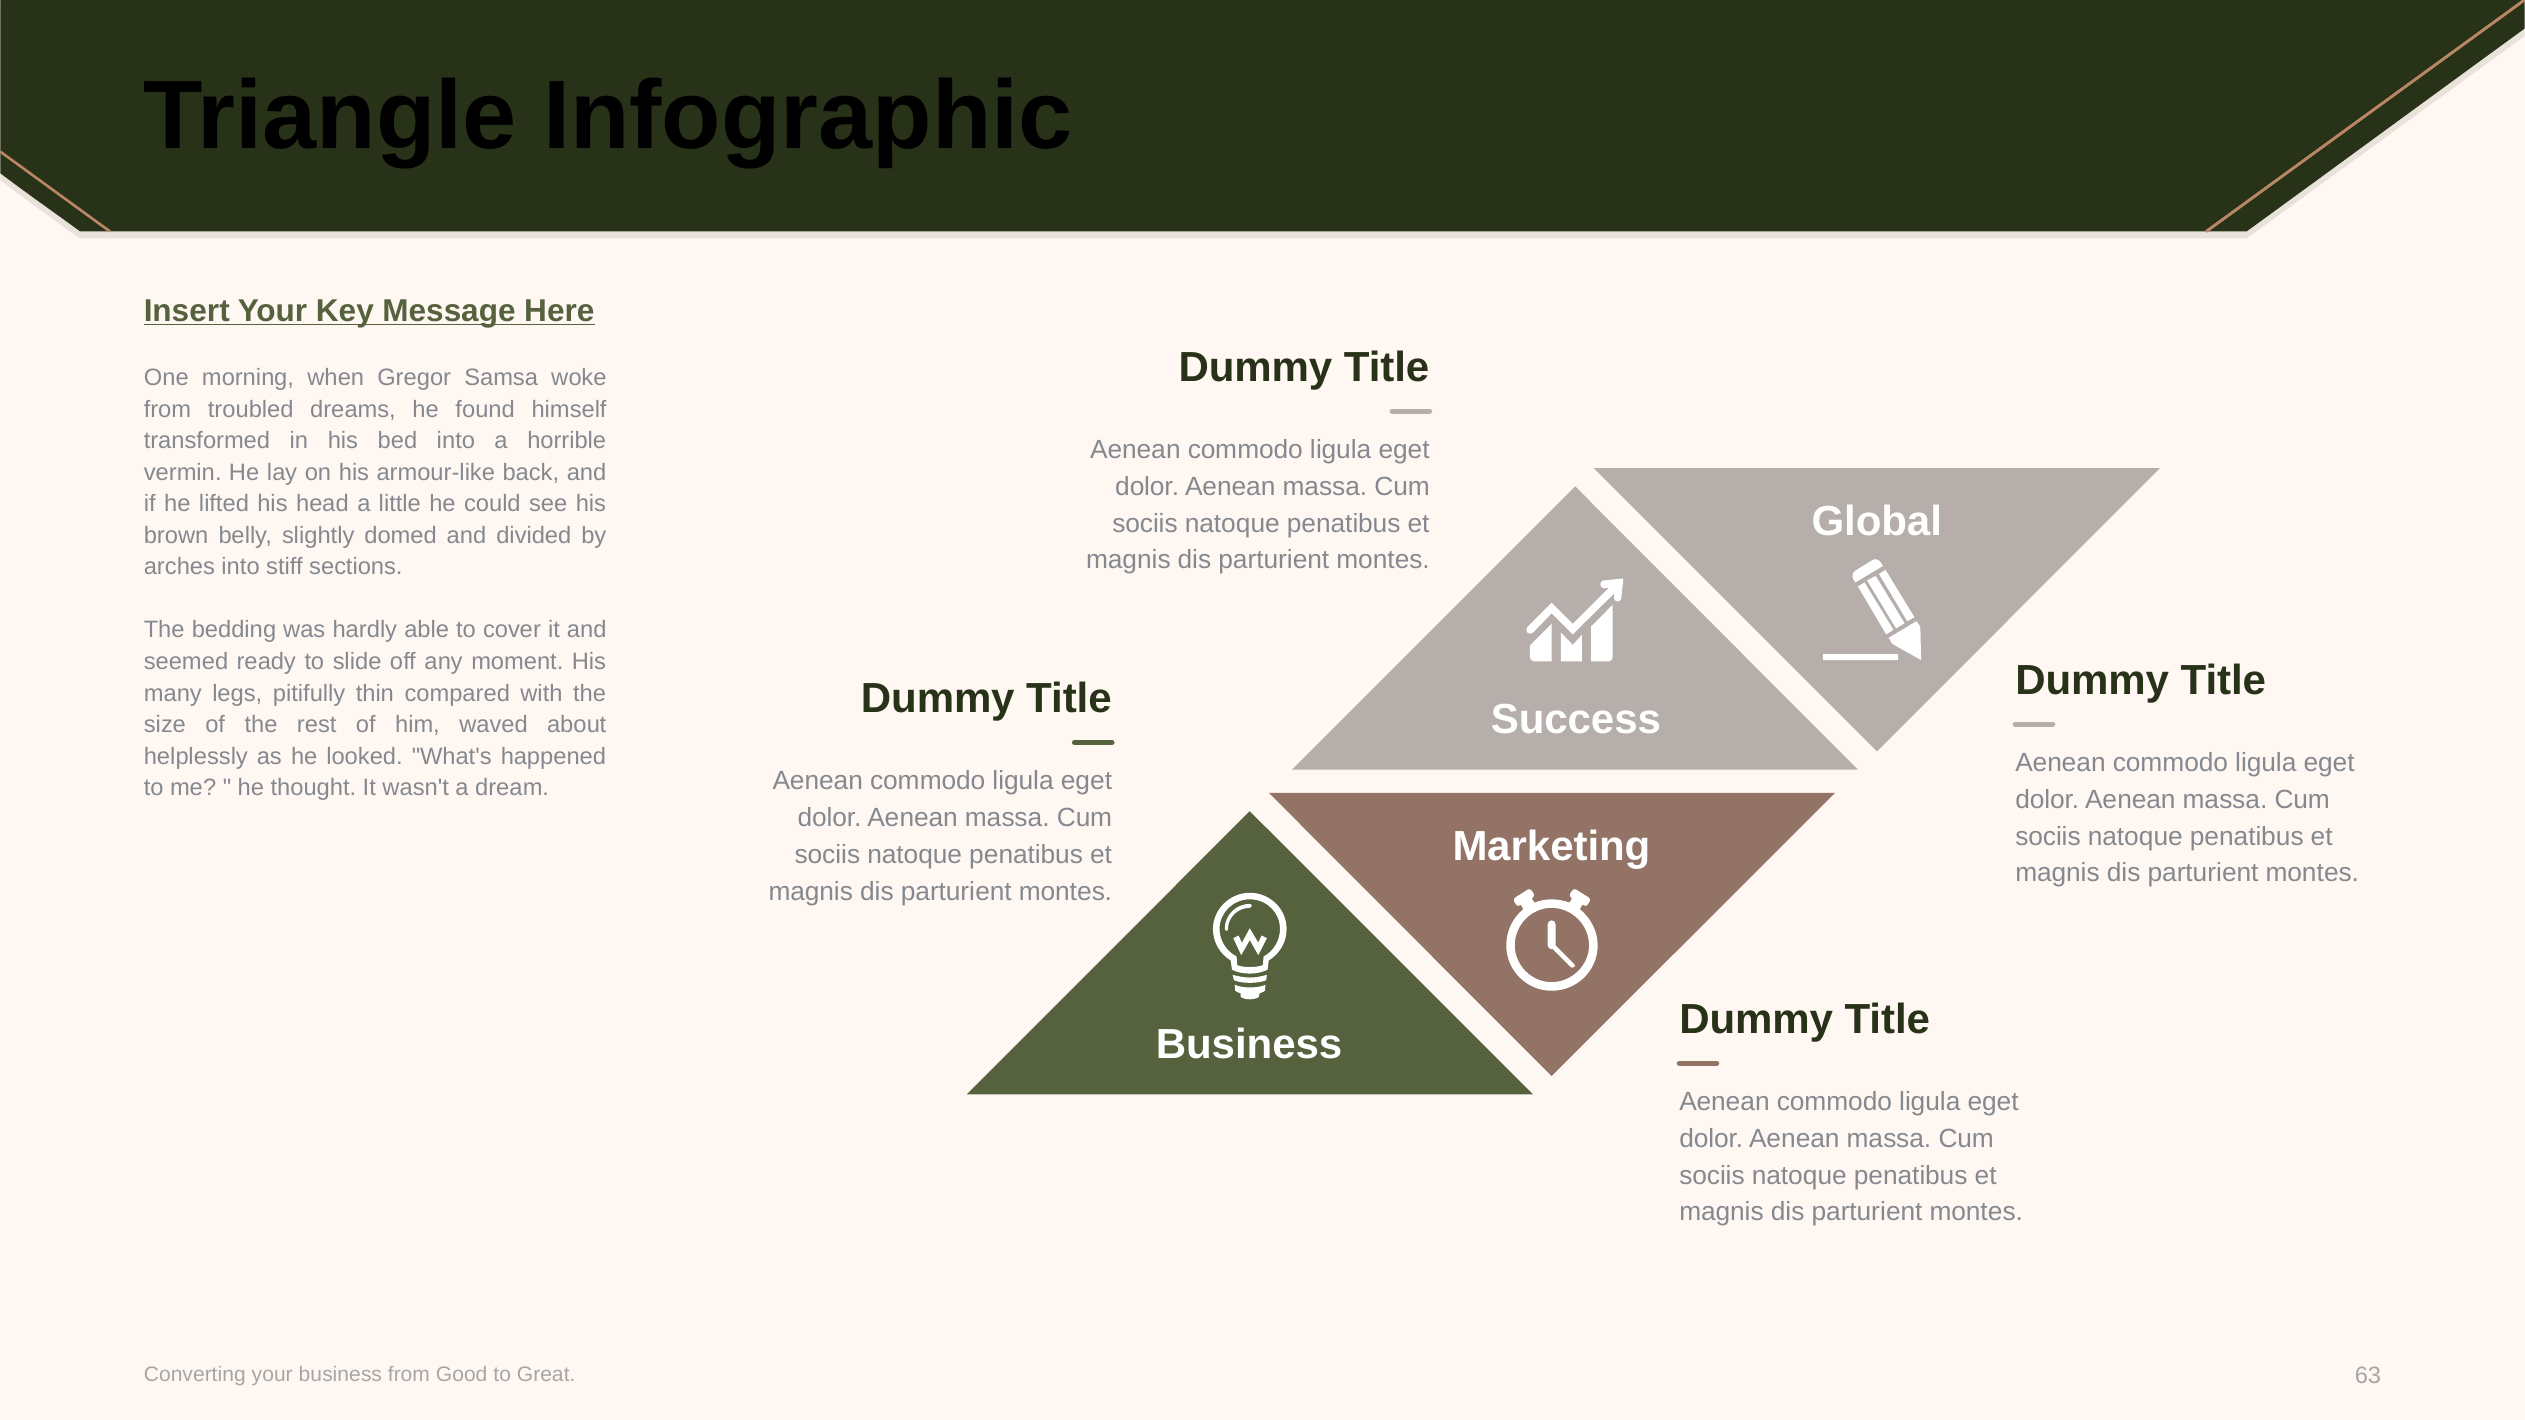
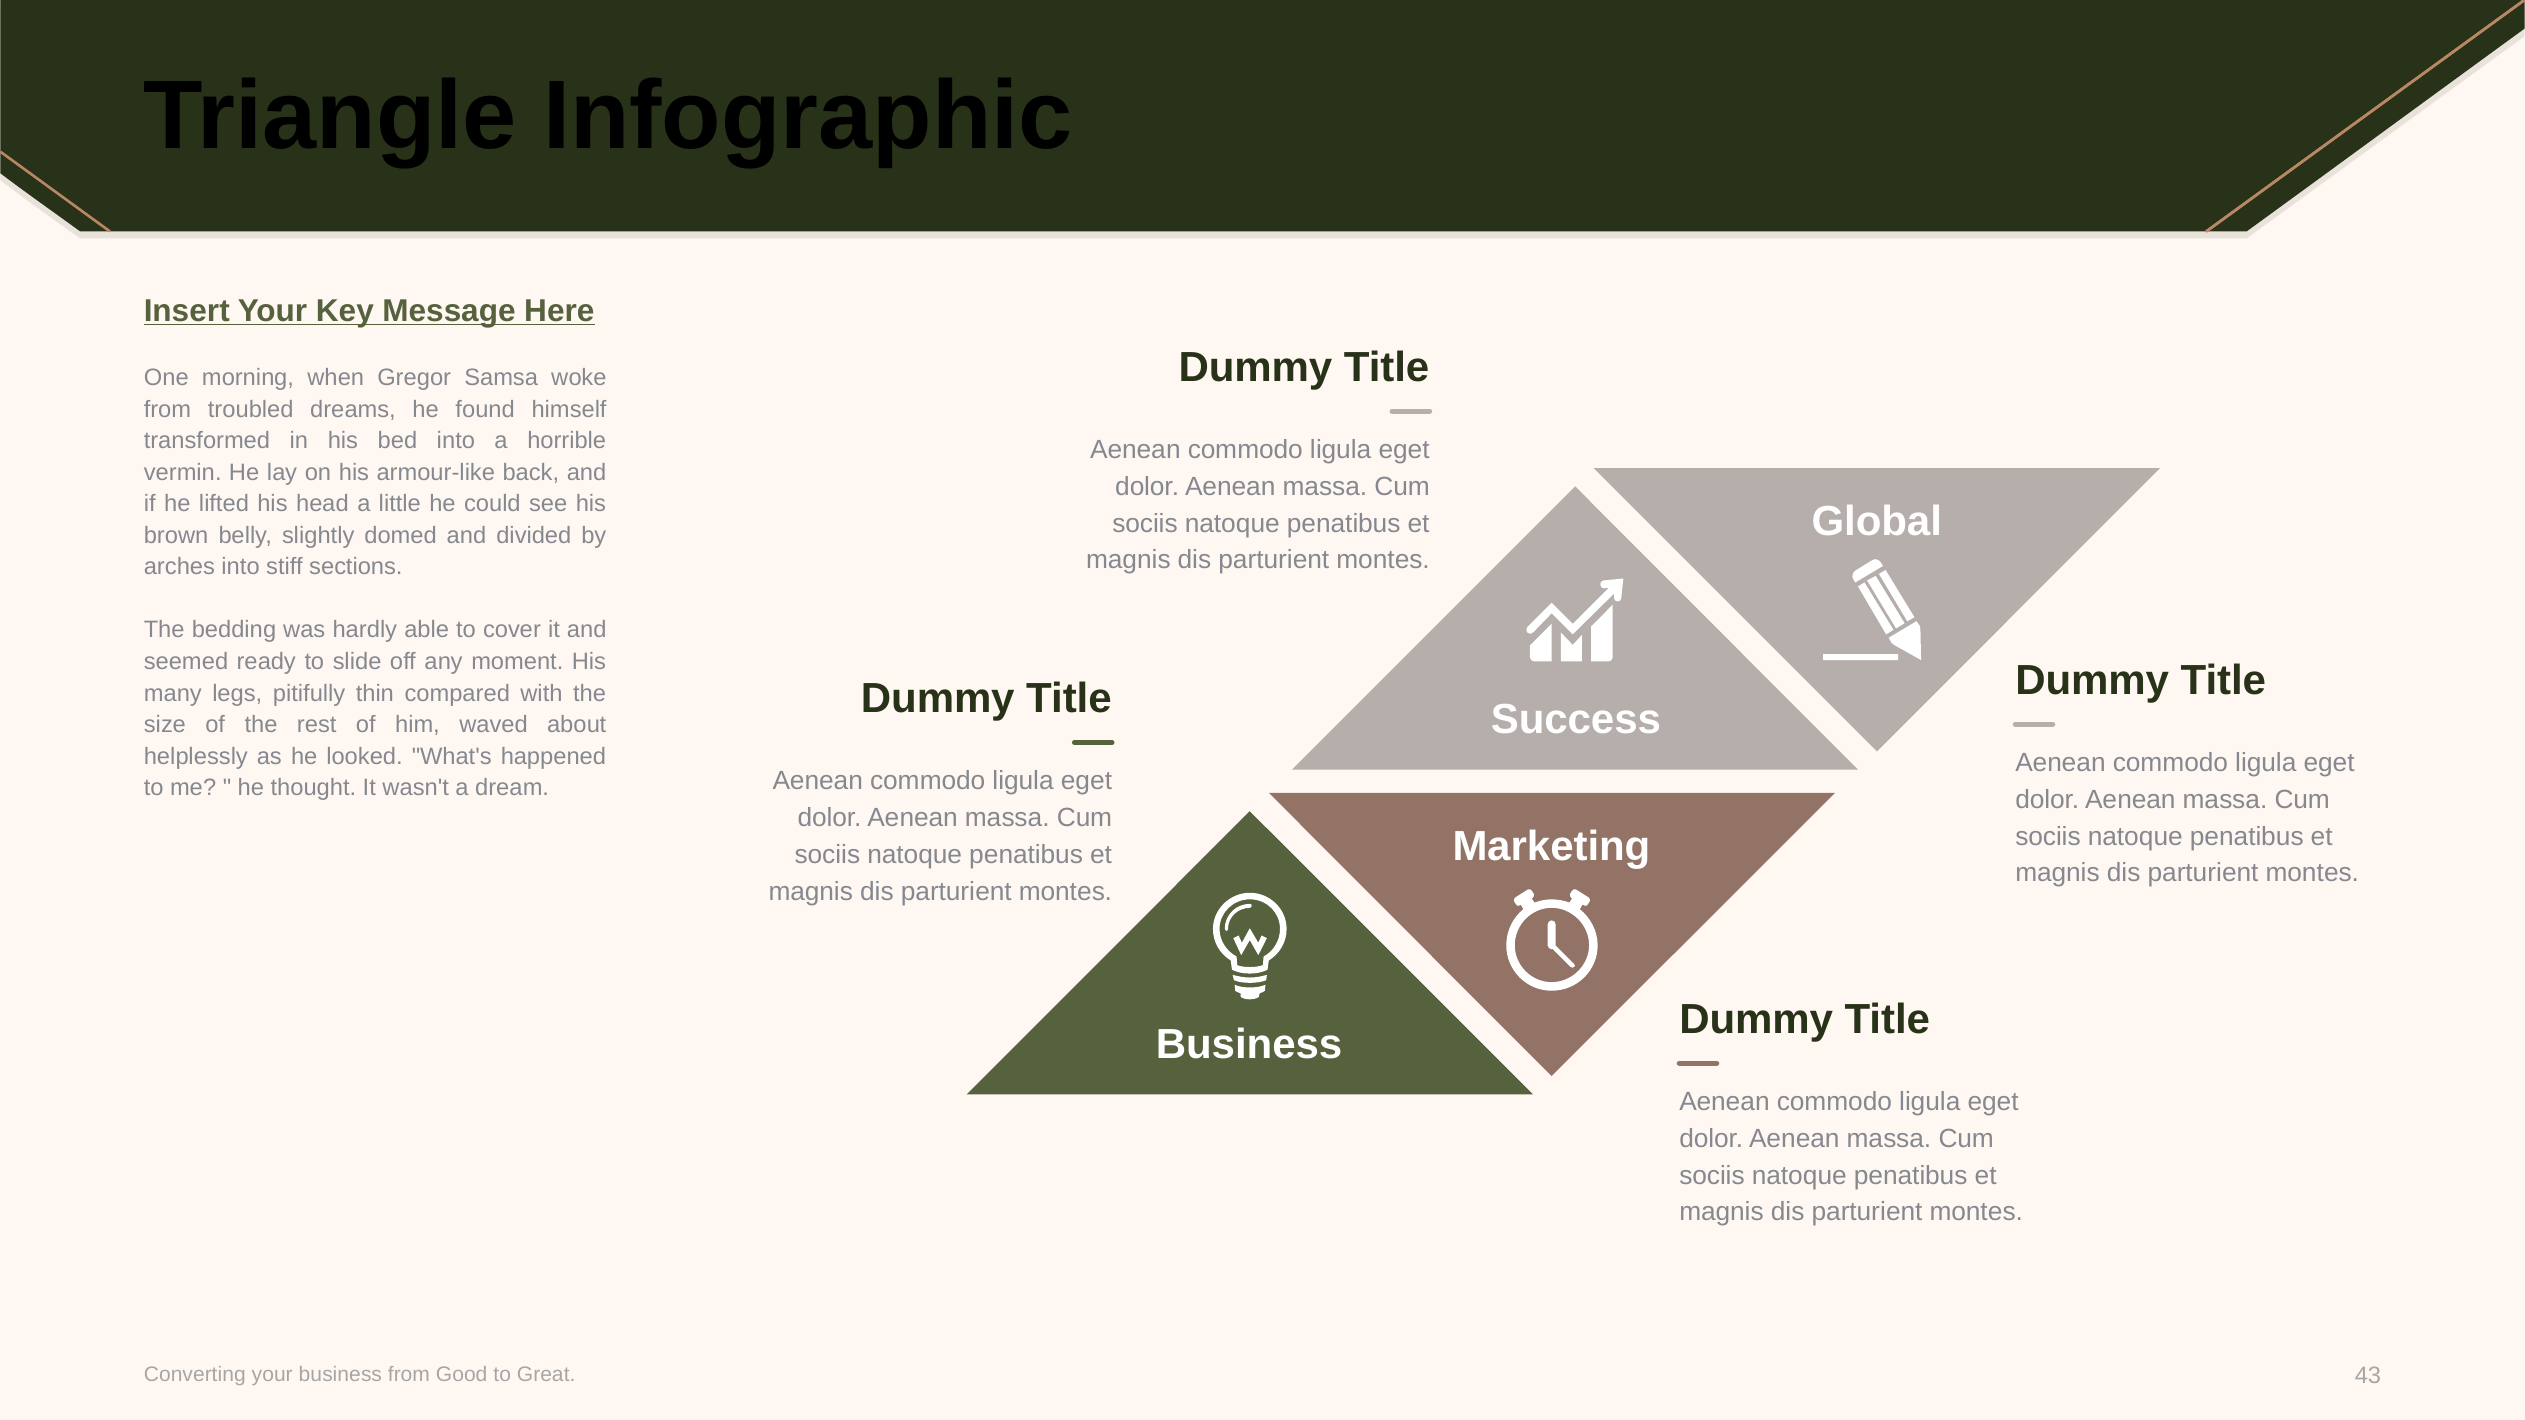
63: 63 -> 43
